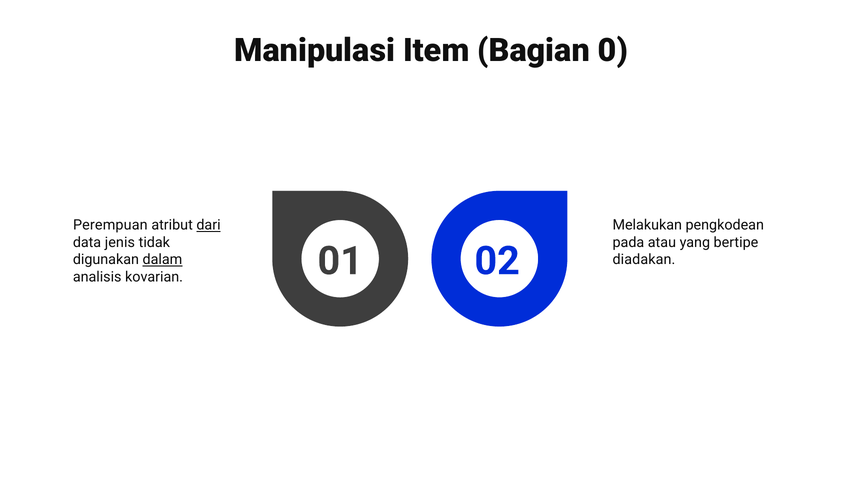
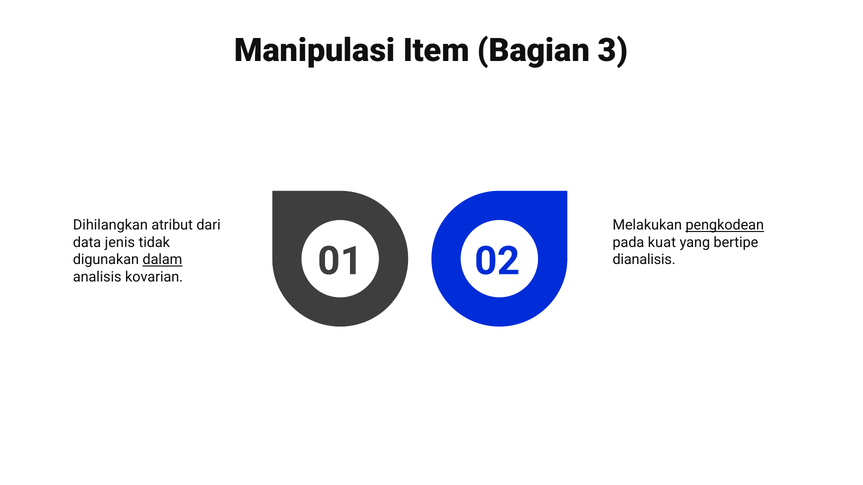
0: 0 -> 3
Perempuan: Perempuan -> Dihilangkan
dari underline: present -> none
pengkodean underline: none -> present
atau: atau -> kuat
diadakan: diadakan -> dianalisis
